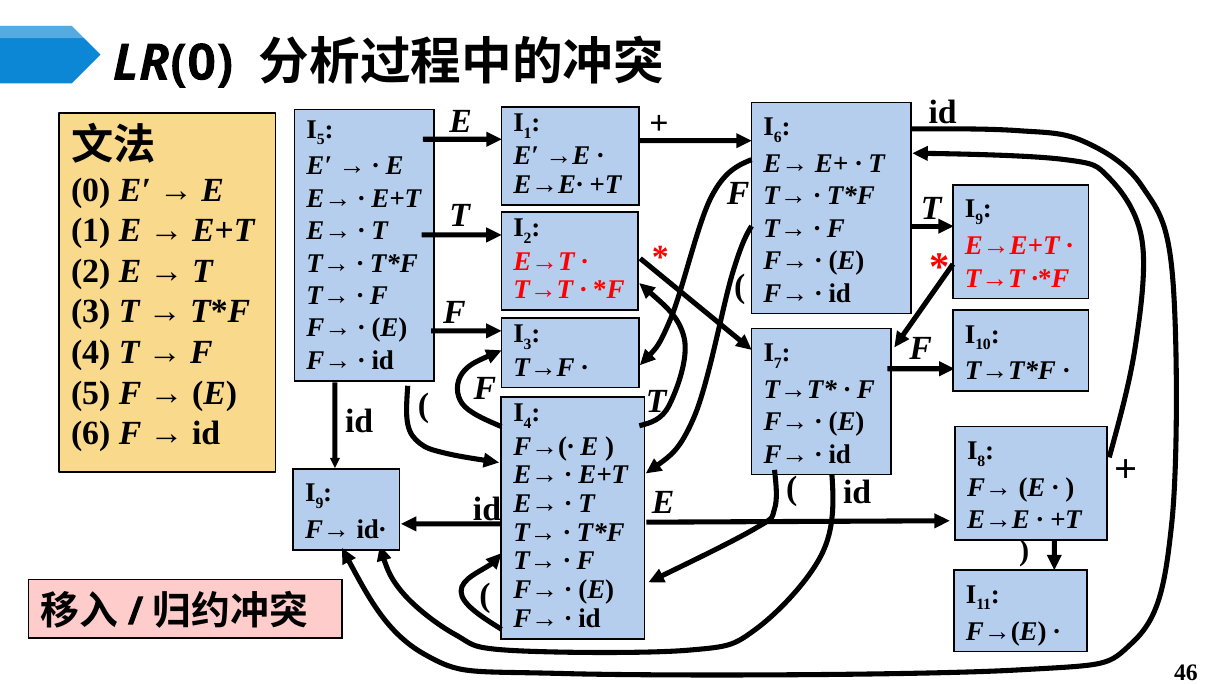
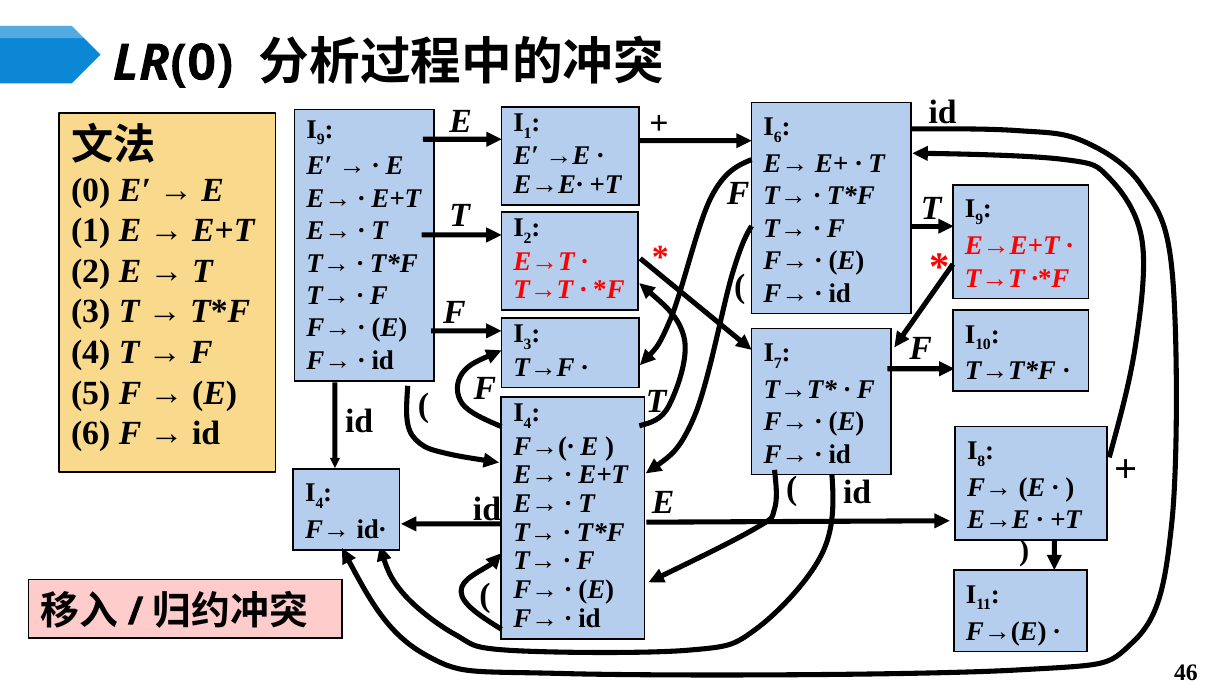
5 at (321, 140): 5 -> 9
9 at (319, 503): 9 -> 4
